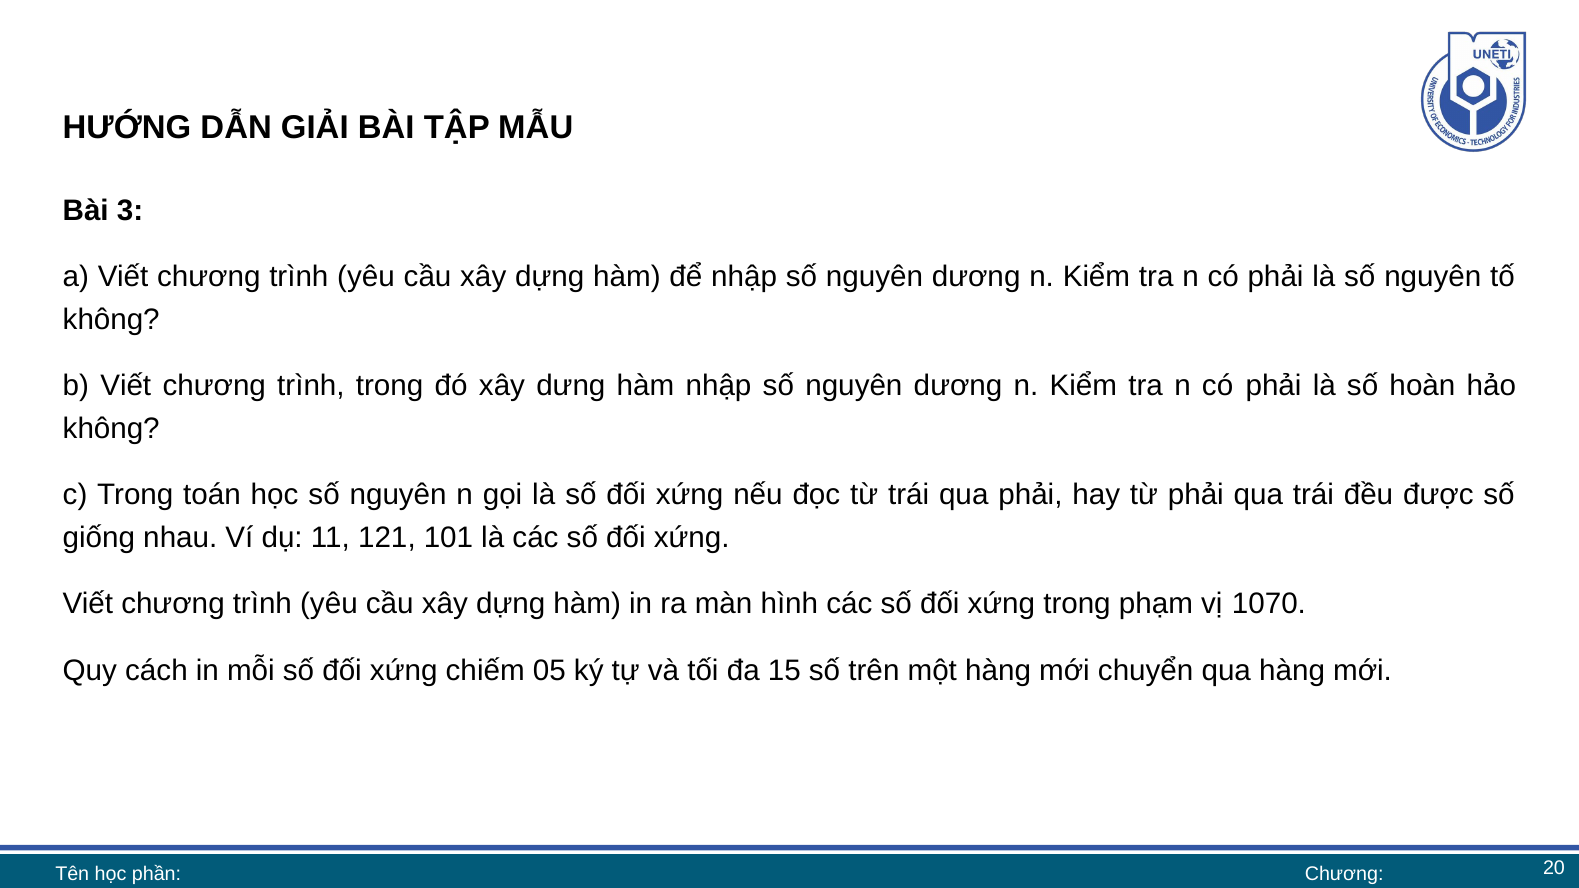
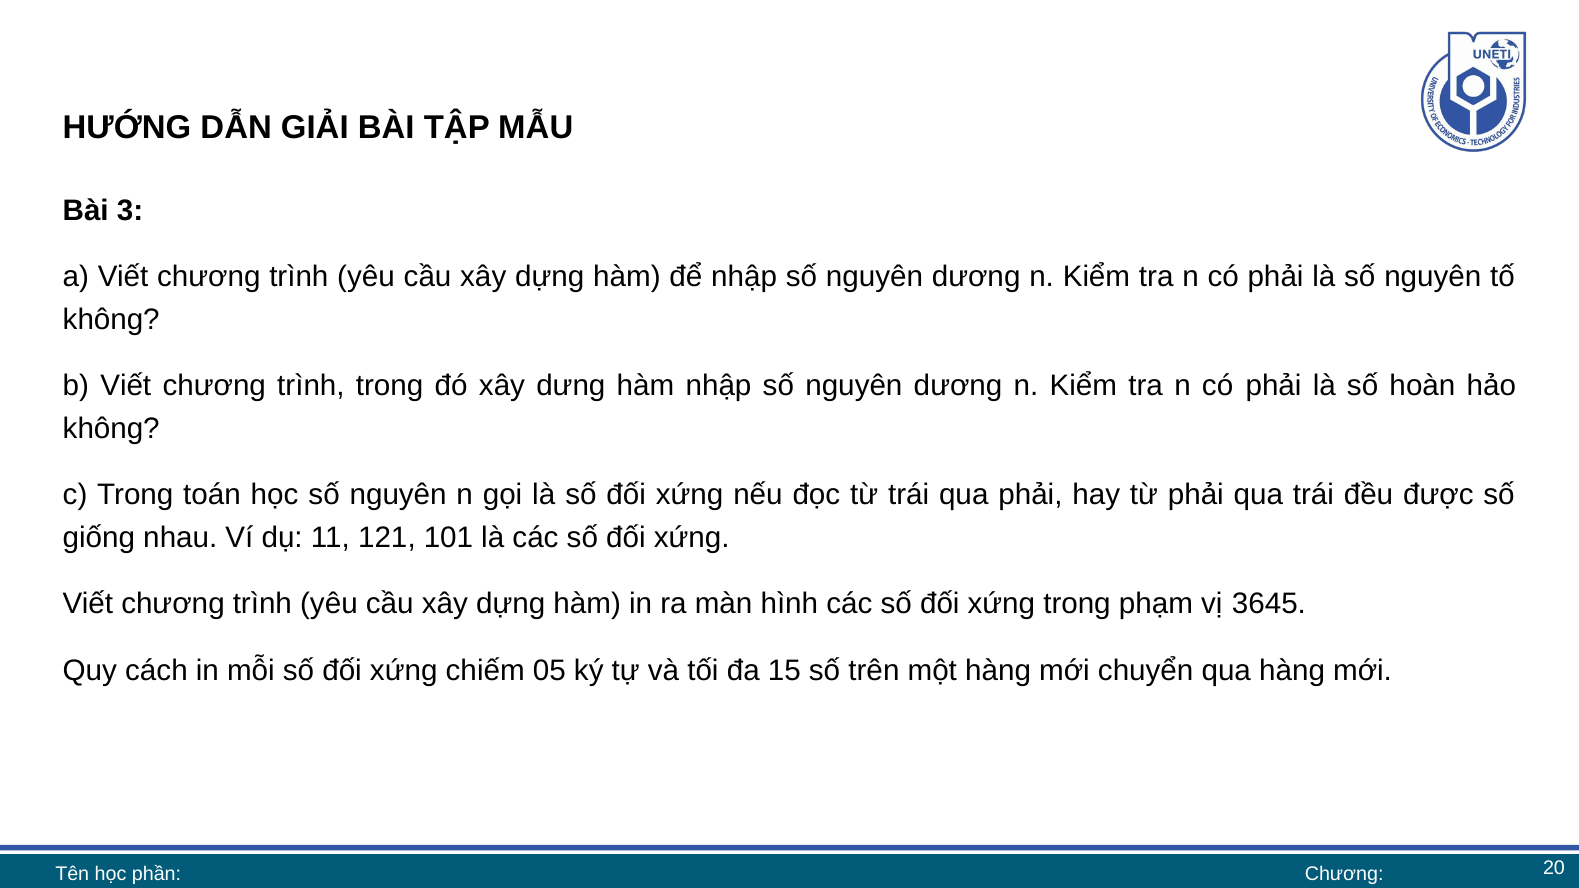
1070: 1070 -> 3645
